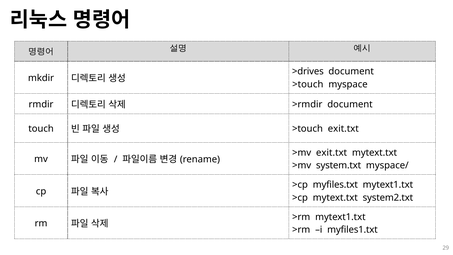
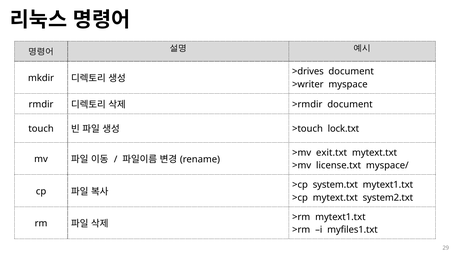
>touch at (308, 84): >touch -> >writer
>touch exit.txt: exit.txt -> lock.txt
system.txt: system.txt -> license.txt
myfiles.txt: myfiles.txt -> system.txt
